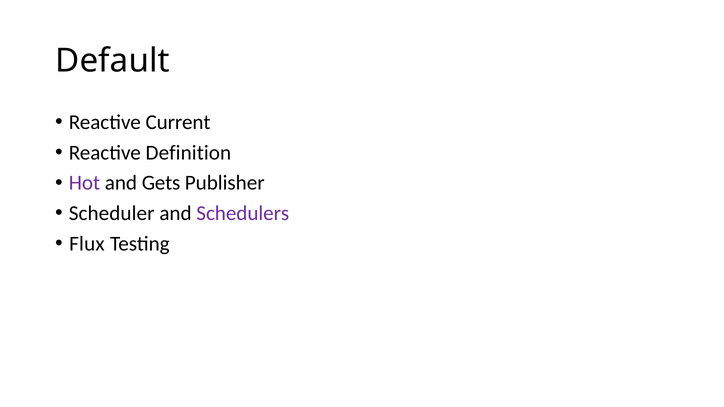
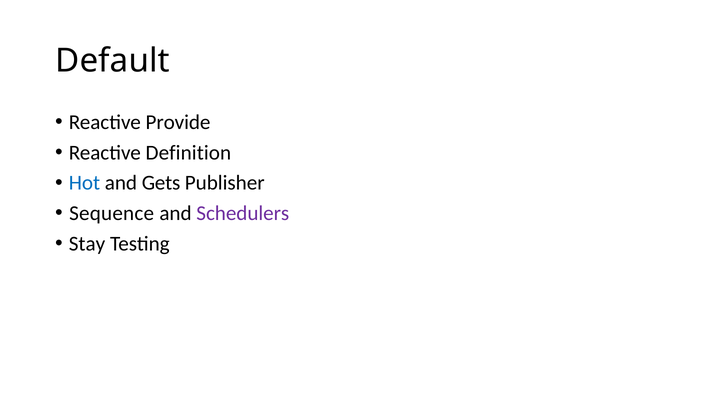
Current: Current -> Provide
Hot colour: purple -> blue
Scheduler: Scheduler -> Sequence
Flux: Flux -> Stay
